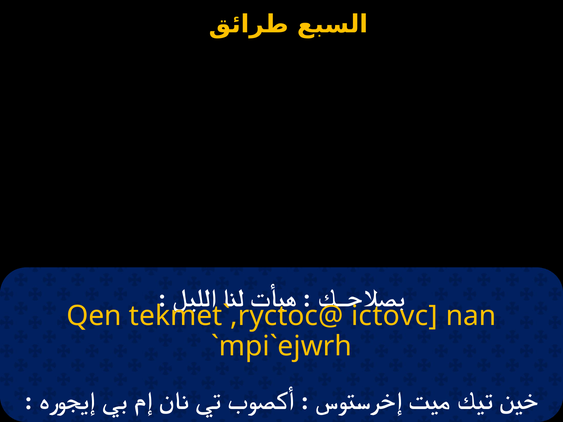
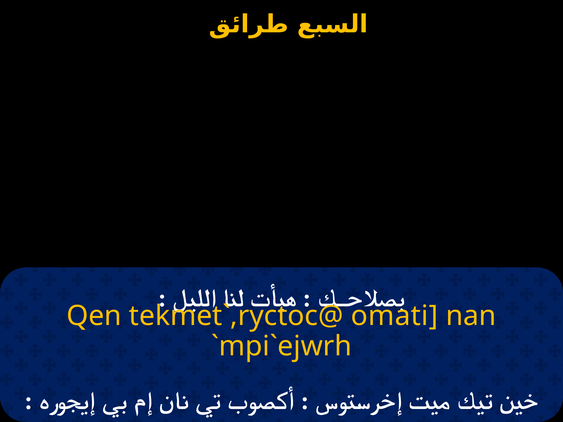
ictovc: ictovc -> omati
